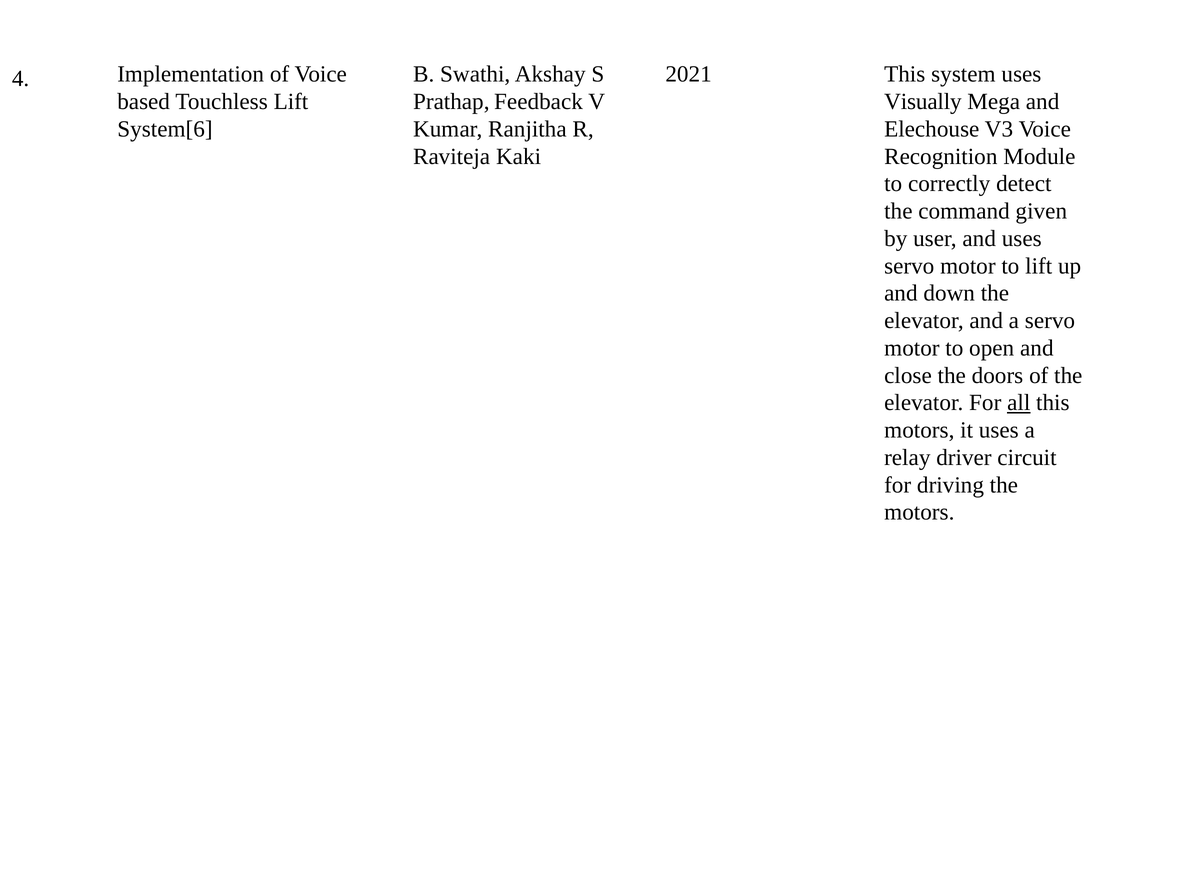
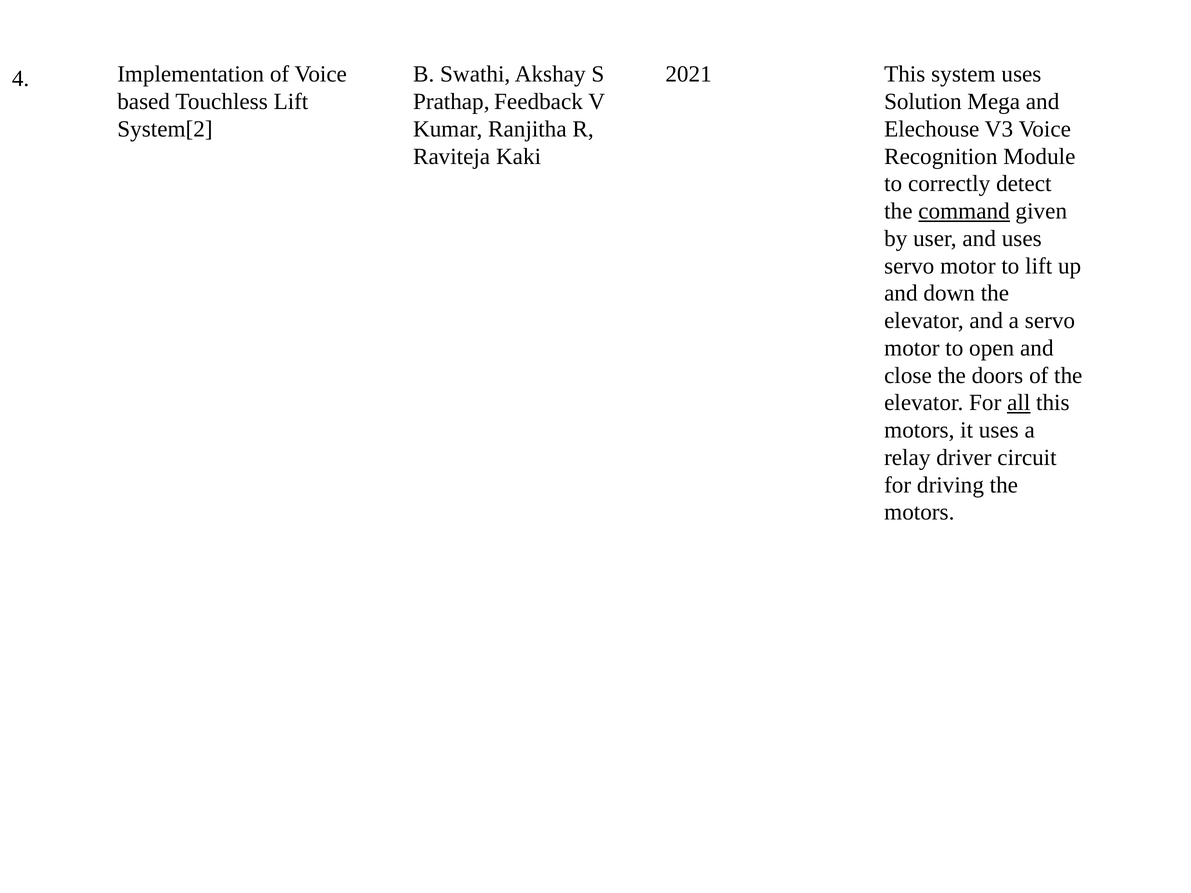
Visually: Visually -> Solution
System[6: System[6 -> System[2
command underline: none -> present
